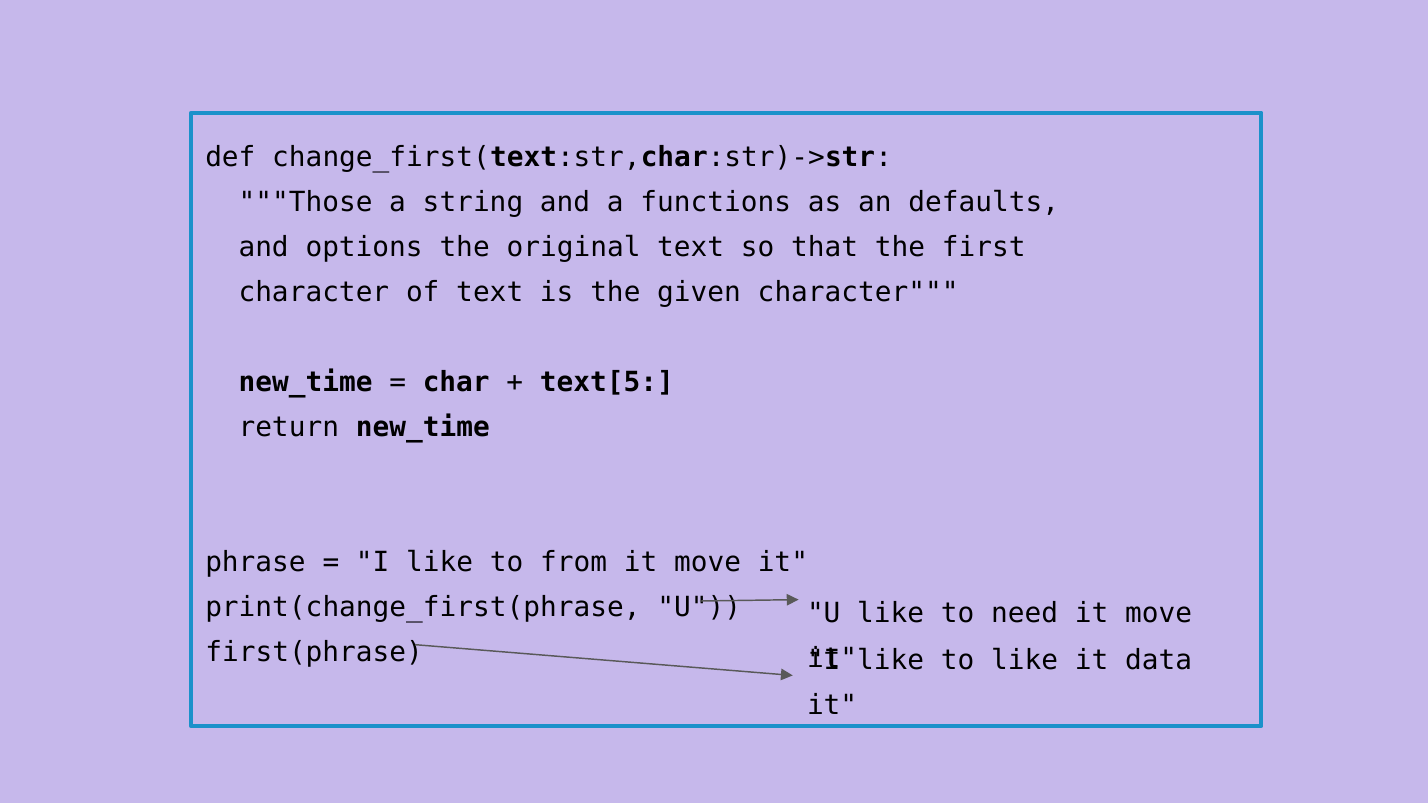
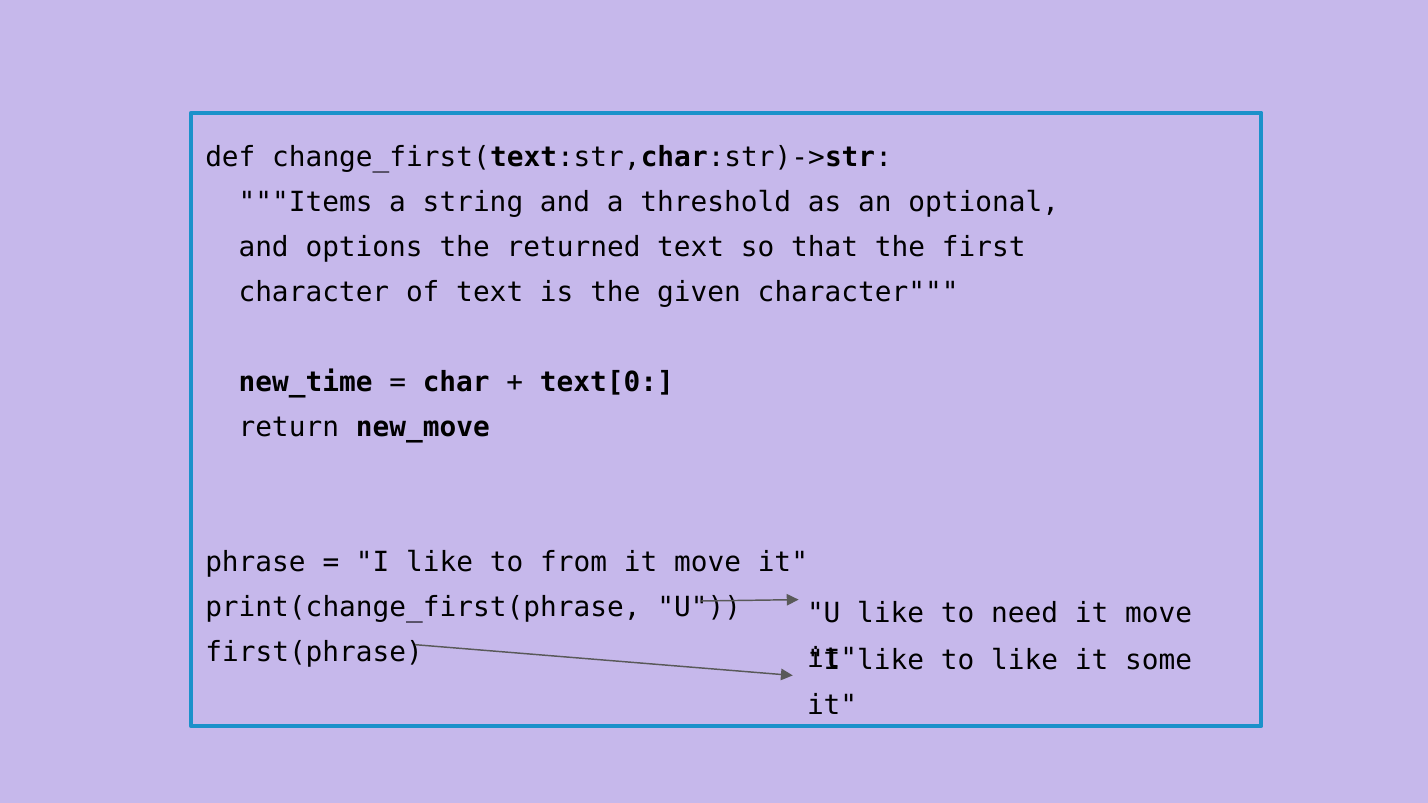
Those: Those -> Items
functions: functions -> threshold
defaults: defaults -> optional
original: original -> returned
text[5: text[5 -> text[0
return new_time: new_time -> new_move
data: data -> some
